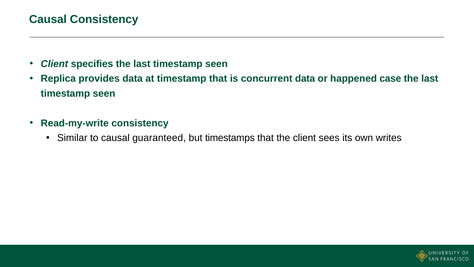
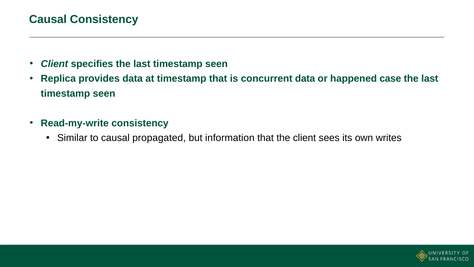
guaranteed: guaranteed -> propagated
timestamps: timestamps -> information
